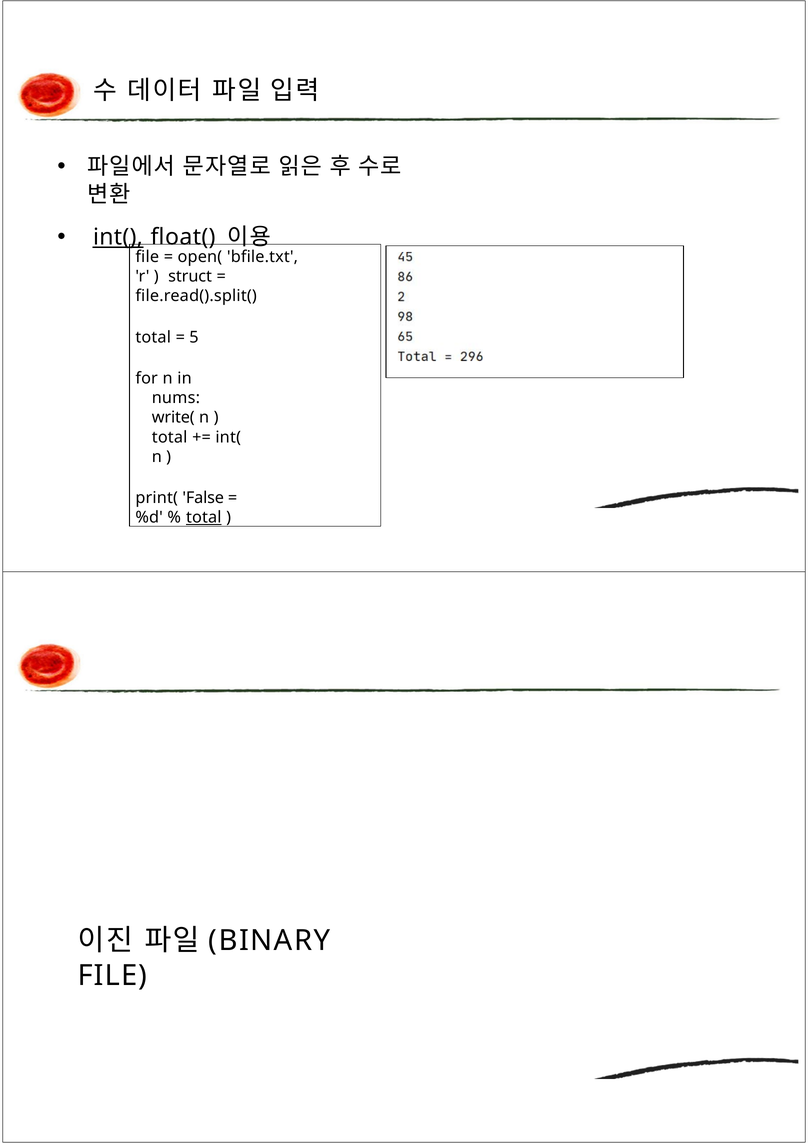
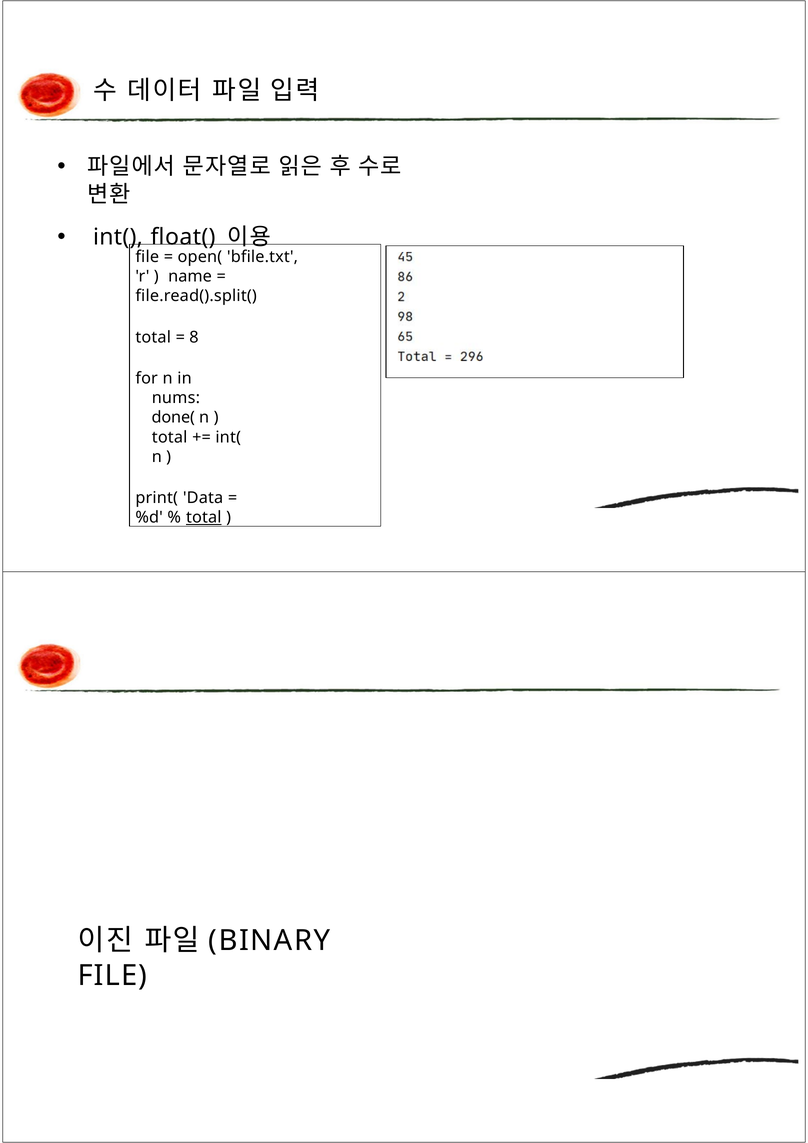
int( at (118, 237) underline: present -> none
struct: struct -> name
5: 5 -> 8
write(: write( -> done(
False: False -> Data
